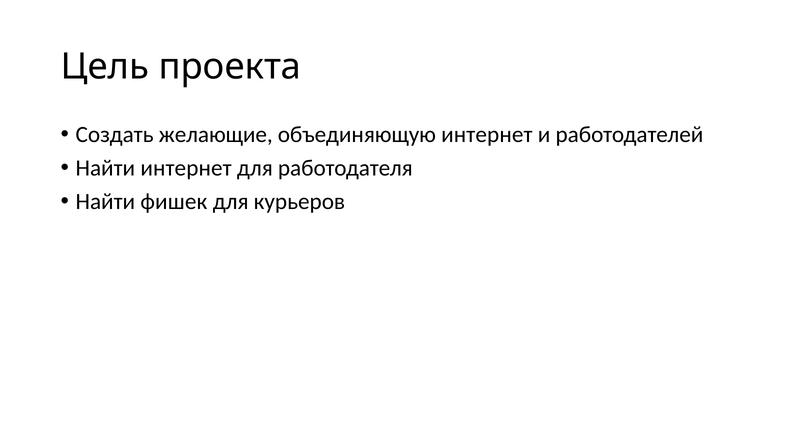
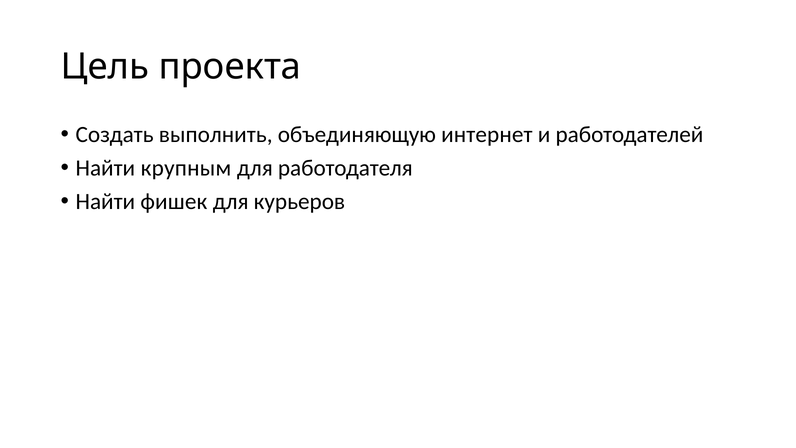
желающие: желающие -> выполнить
Найти интернет: интернет -> крупным
